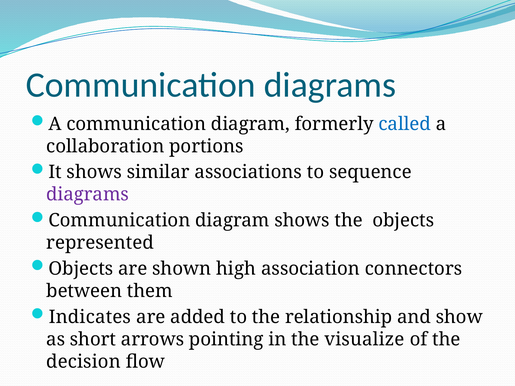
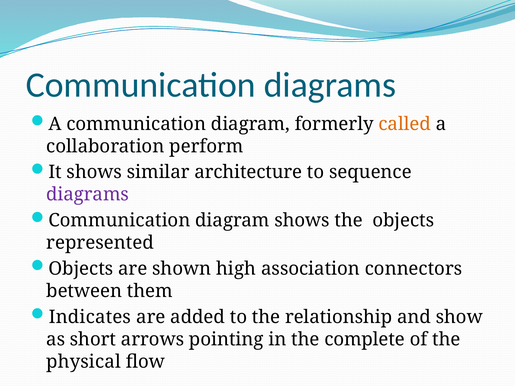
called colour: blue -> orange
portions: portions -> perform
associations: associations -> architecture
visualize: visualize -> complete
decision: decision -> physical
